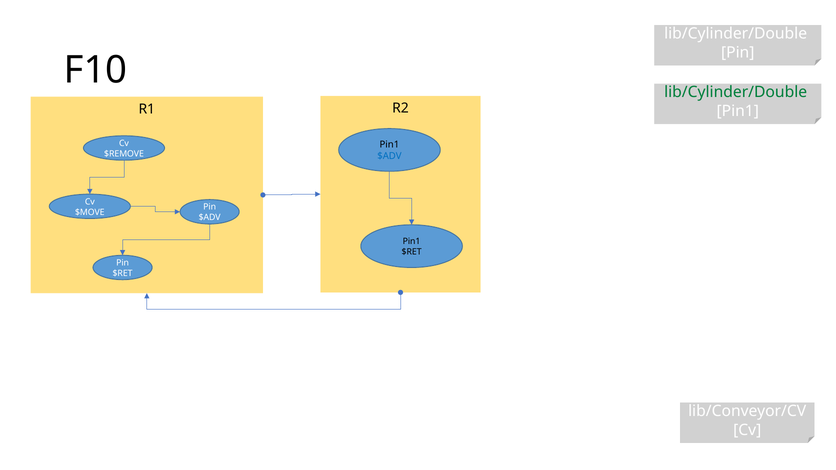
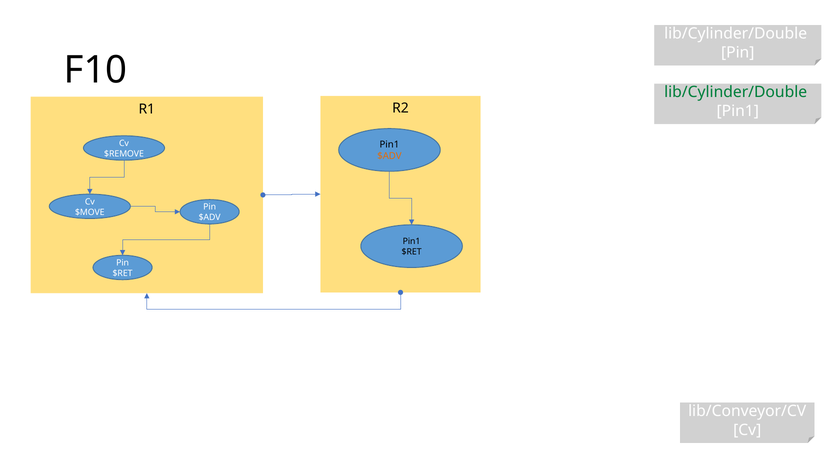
$ADV at (389, 156) colour: blue -> orange
